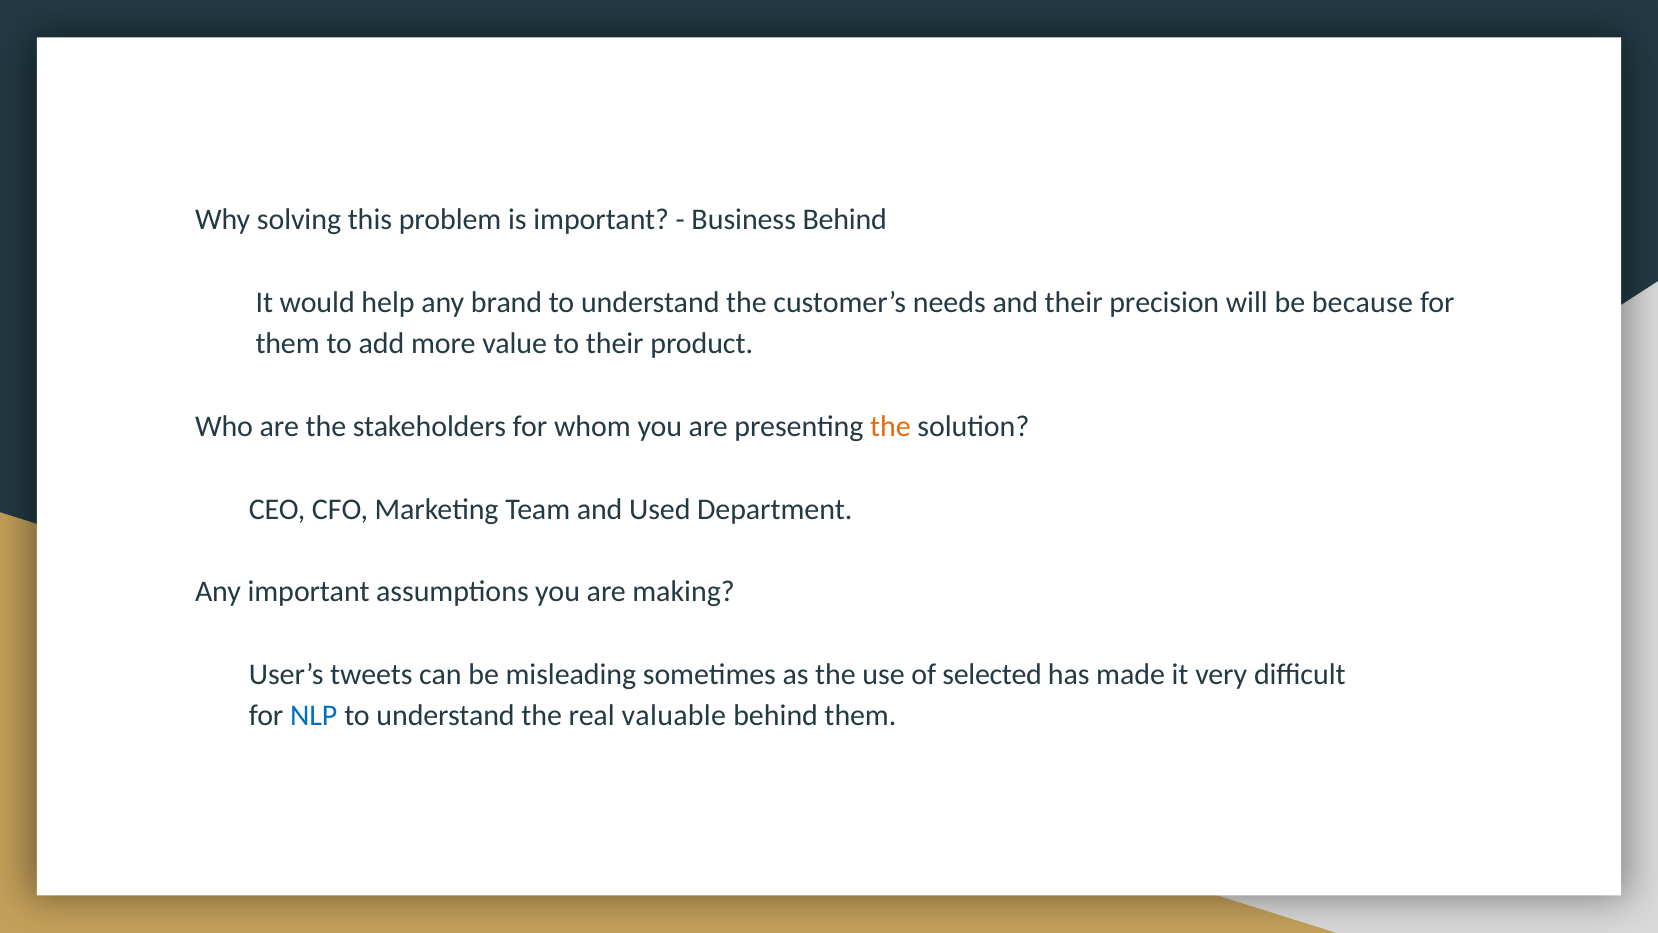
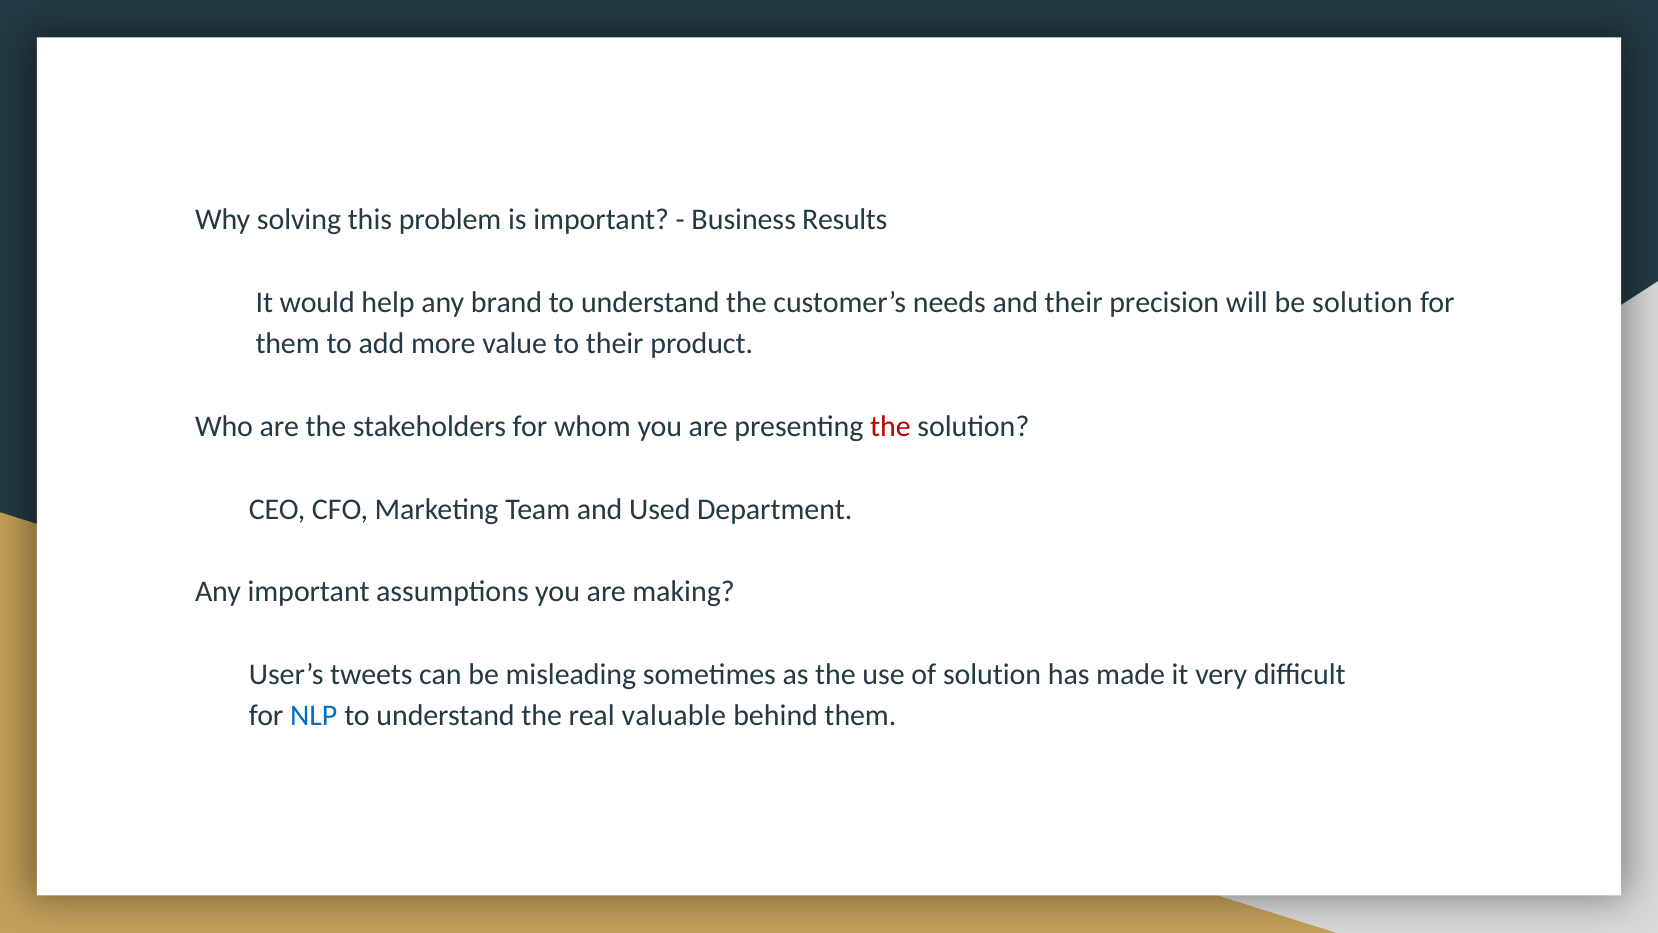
Business Behind: Behind -> Results
be because: because -> solution
the at (890, 426) colour: orange -> red
of selected: selected -> solution
